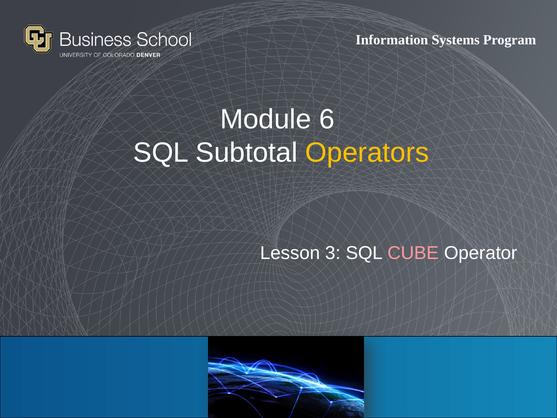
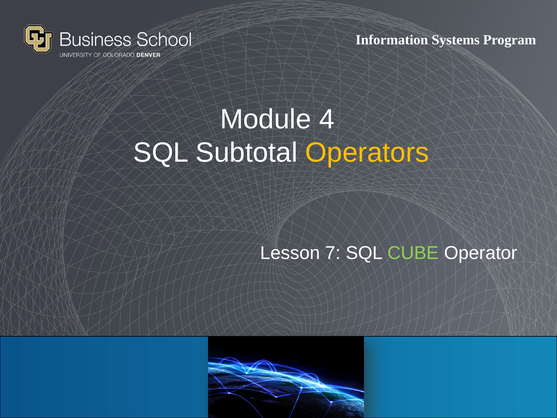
6: 6 -> 4
3: 3 -> 7
CUBE colour: pink -> light green
